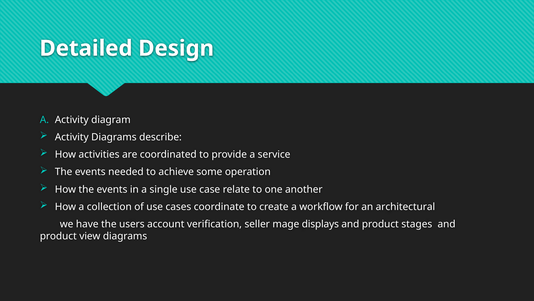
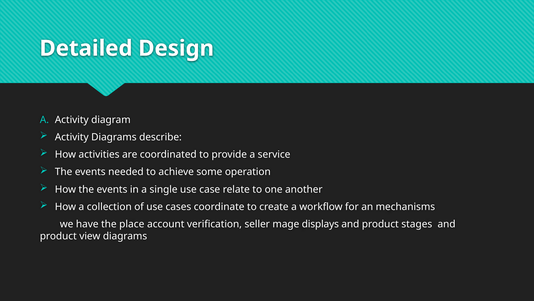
architectural: architectural -> mechanisms
users: users -> place
